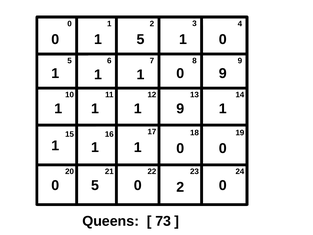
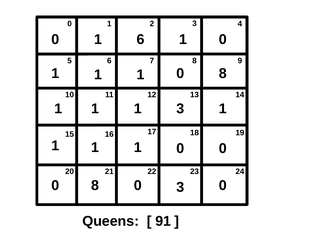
1 5: 5 -> 6
9 at (223, 73): 9 -> 8
1 9: 9 -> 3
5 at (95, 185): 5 -> 8
0 2: 2 -> 3
73: 73 -> 91
